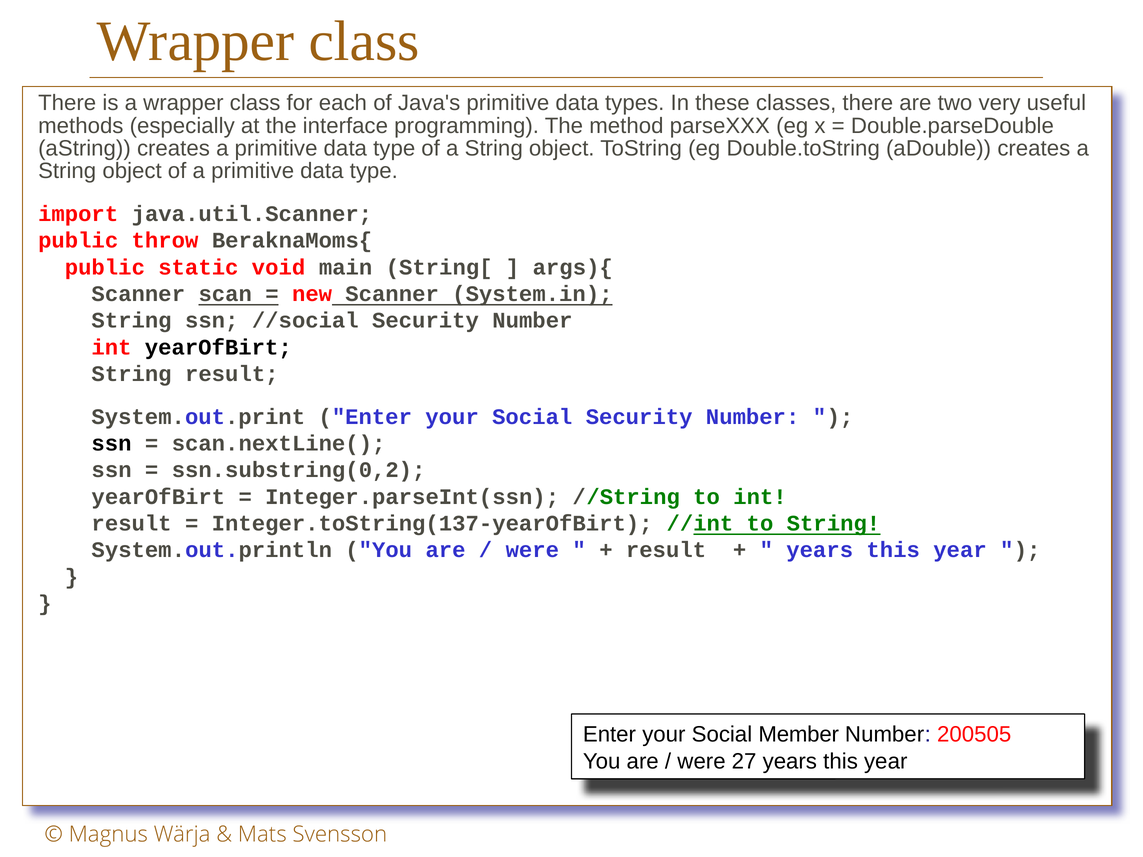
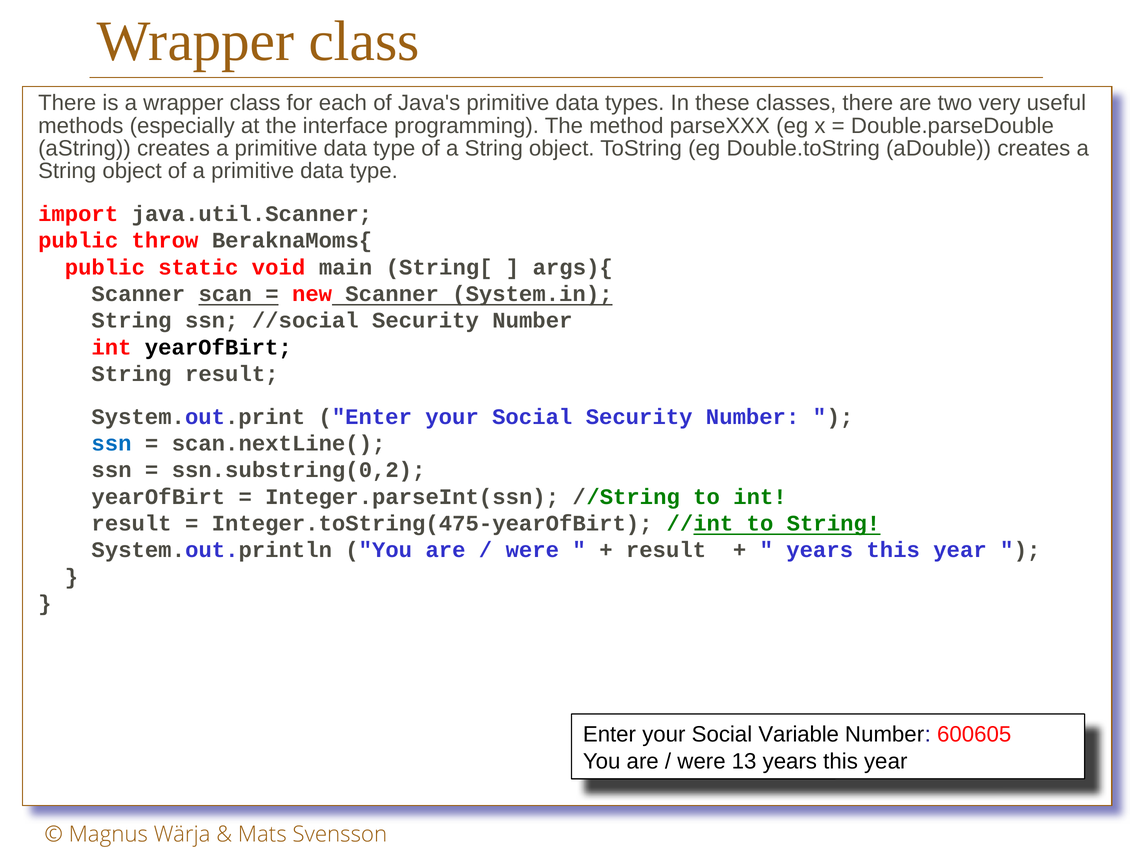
ssn at (112, 444) colour: black -> blue
Integer.toString(137-yearOfBirt: Integer.toString(137-yearOfBirt -> Integer.toString(475-yearOfBirt
Member: Member -> Variable
200505: 200505 -> 600605
27: 27 -> 13
